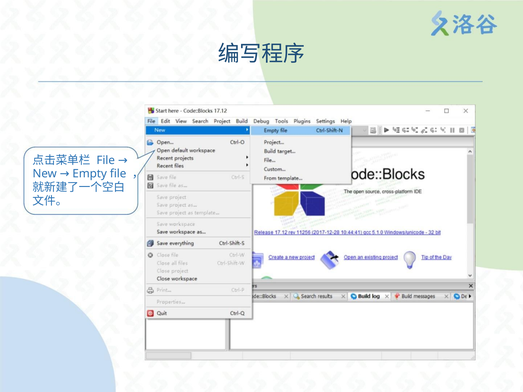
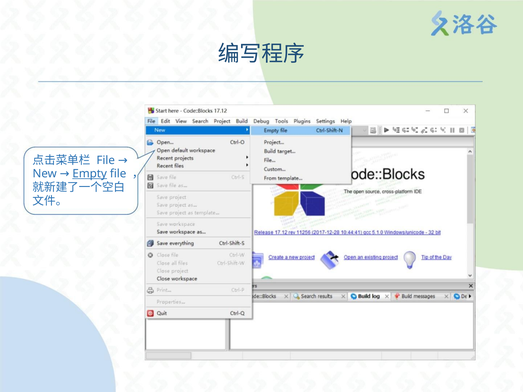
Empty underline: none -> present
